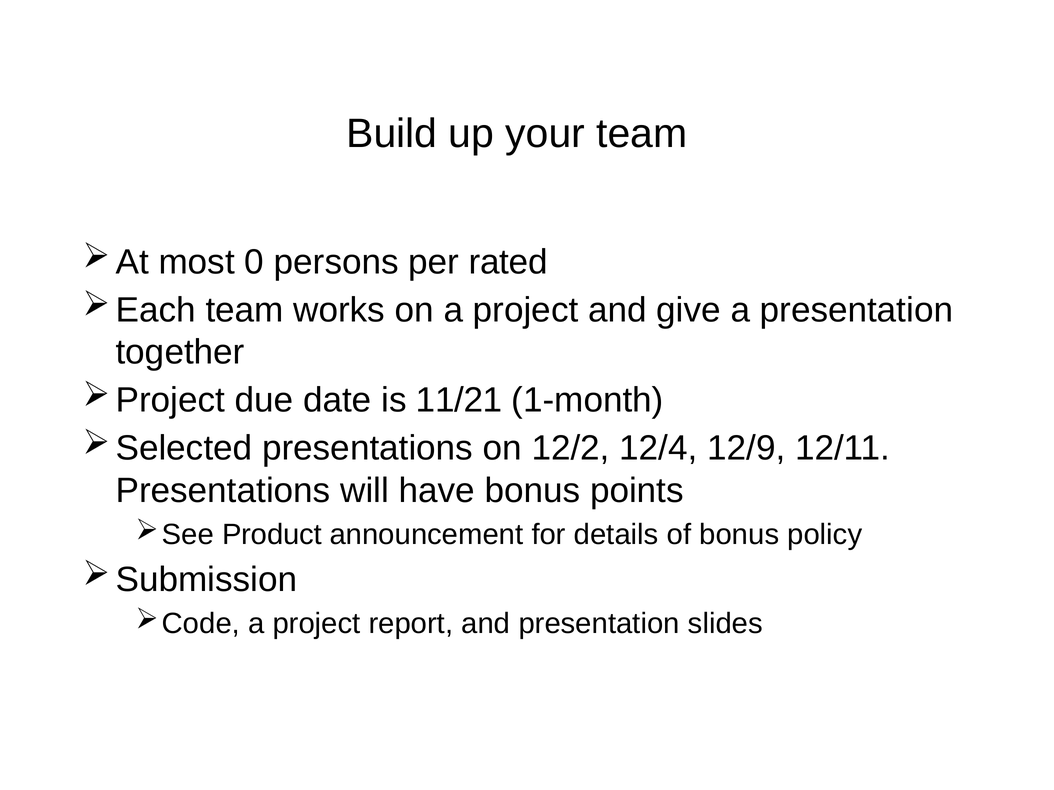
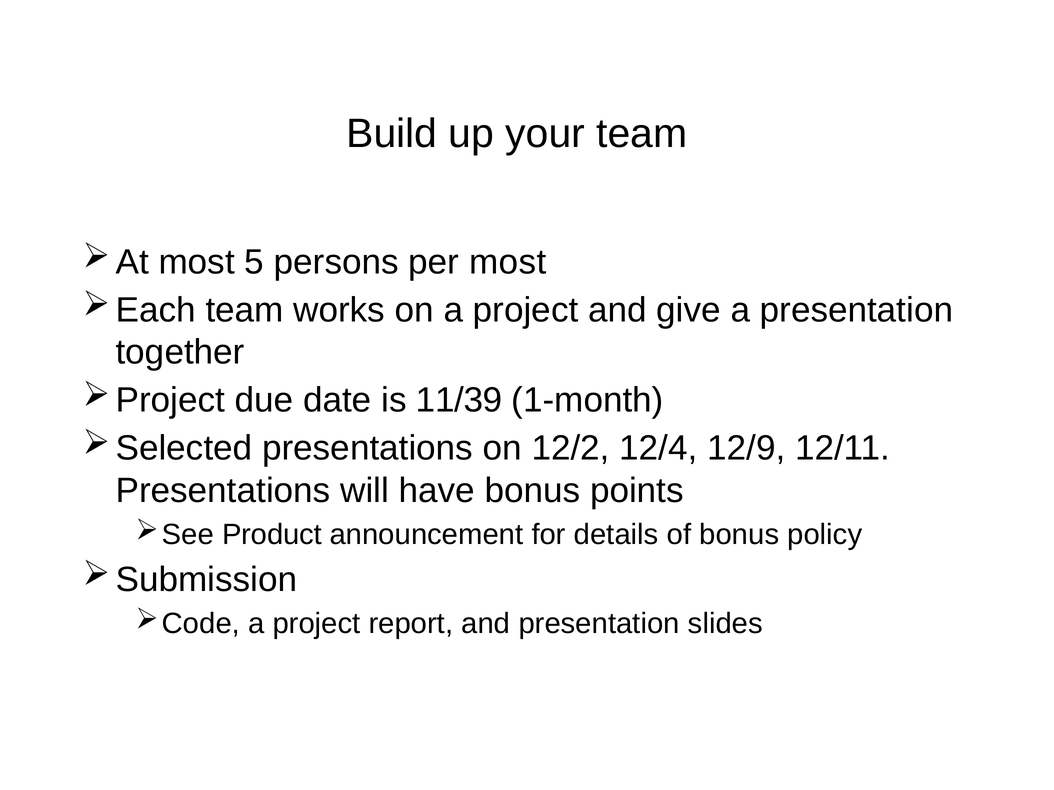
0: 0 -> 5
per rated: rated -> most
11/21: 11/21 -> 11/39
